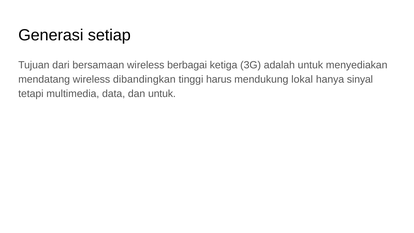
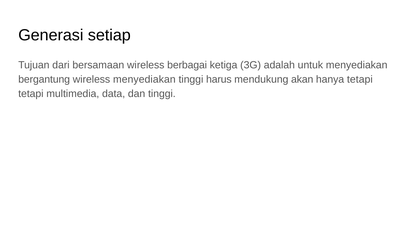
mendatang: mendatang -> bergantung
wireless dibandingkan: dibandingkan -> menyediakan
lokal: lokal -> akan
hanya sinyal: sinyal -> tetapi
dan untuk: untuk -> tinggi
